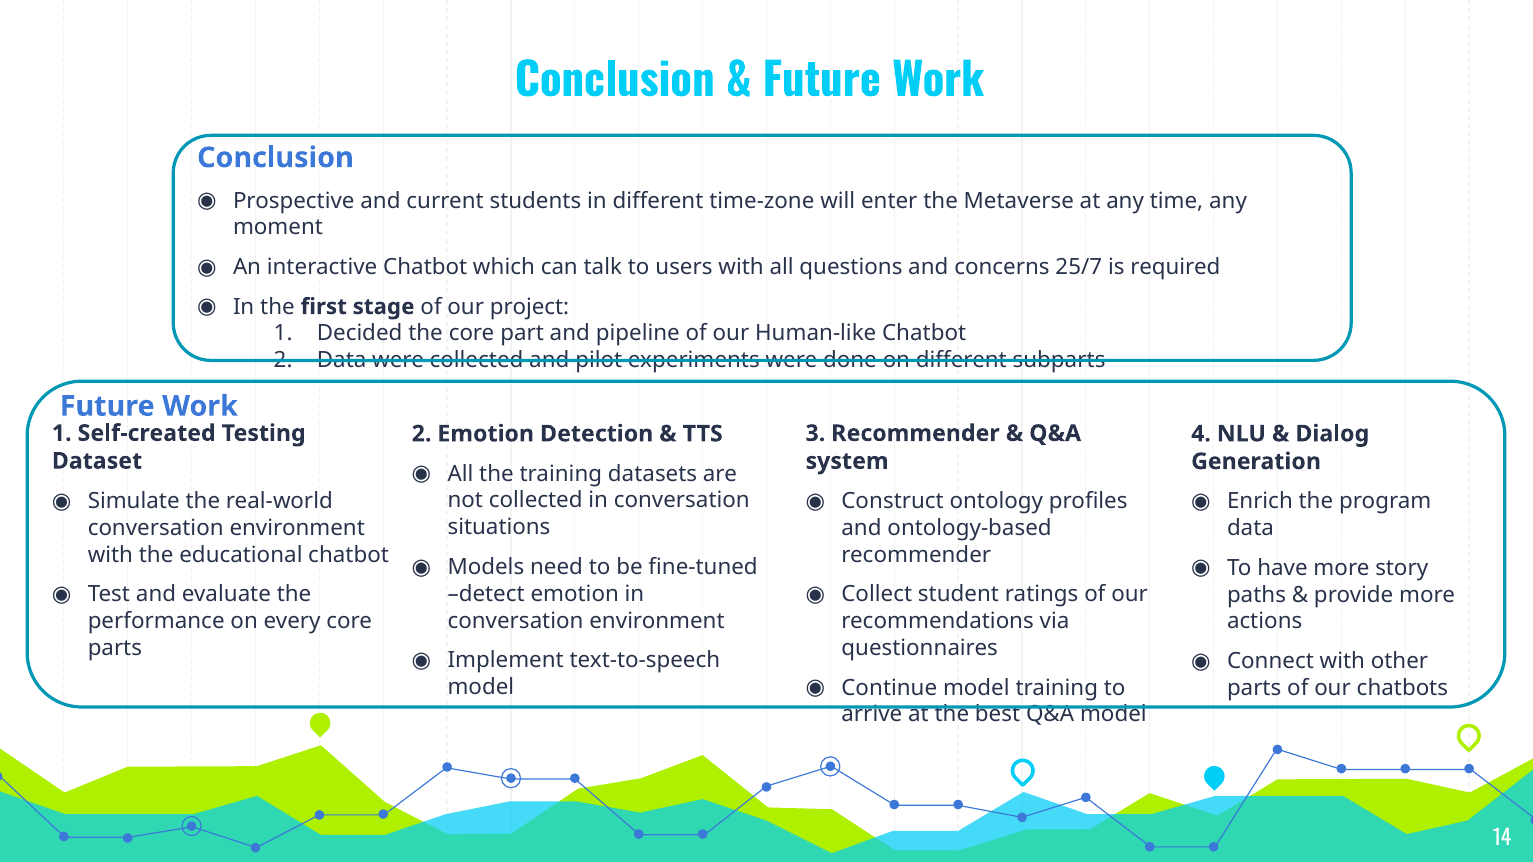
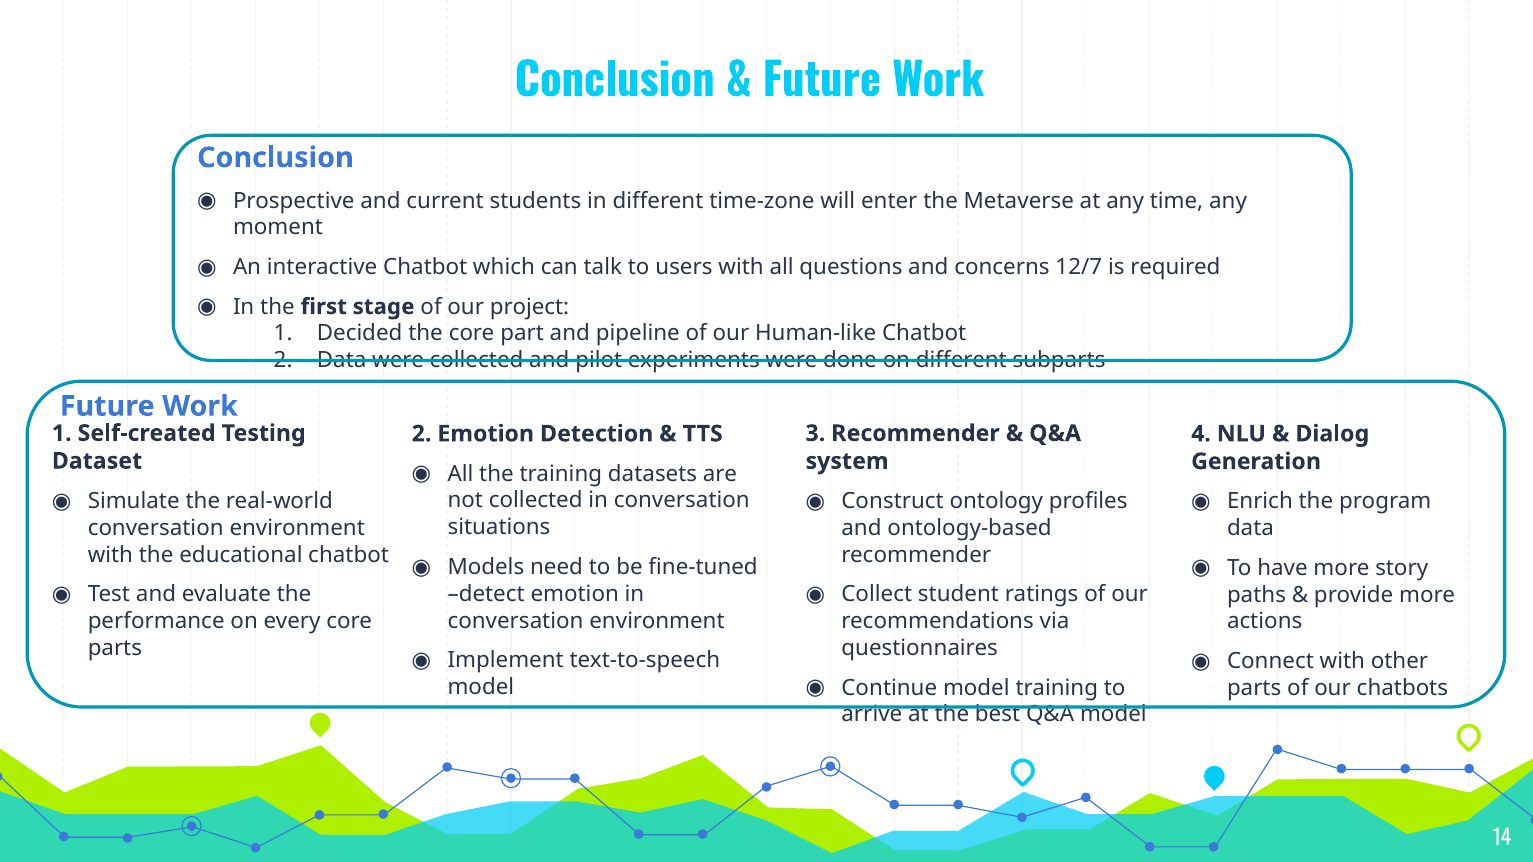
25/7: 25/7 -> 12/7
